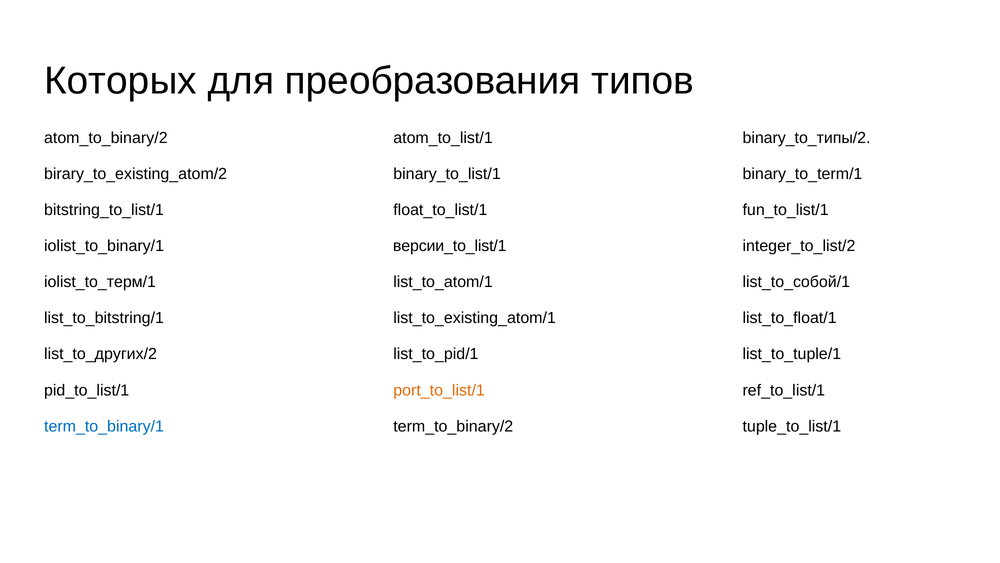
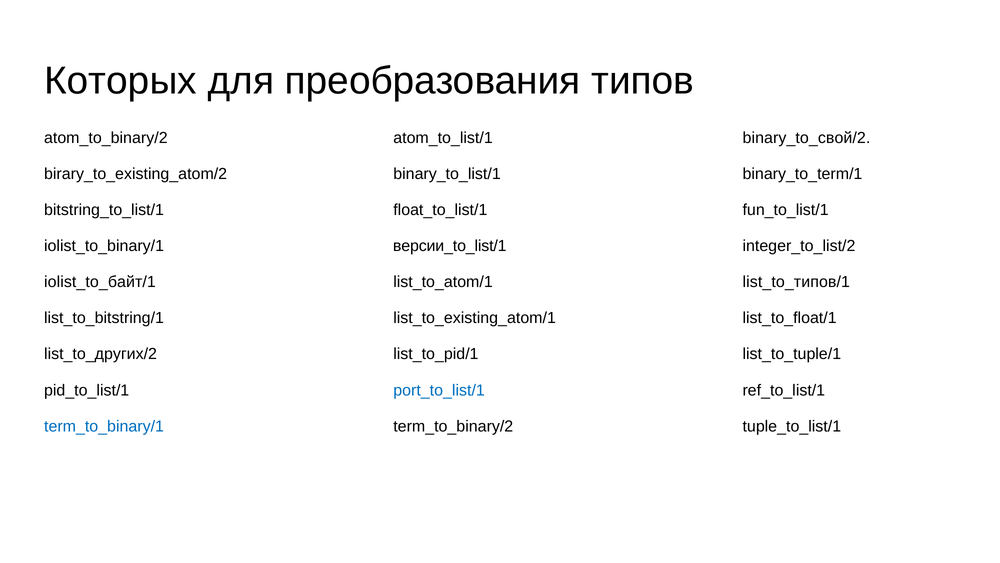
binary_to_типы/2: binary_to_типы/2 -> binary_to_свой/2
iolist_to_терм/1: iolist_to_терм/1 -> iolist_to_байт/1
list_to_собой/1: list_to_собой/1 -> list_to_типов/1
port_to_list/1 colour: orange -> blue
